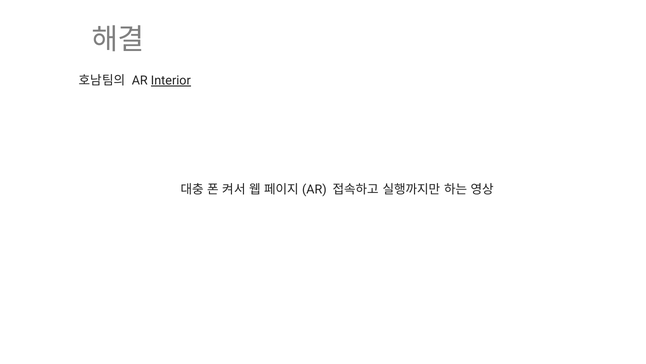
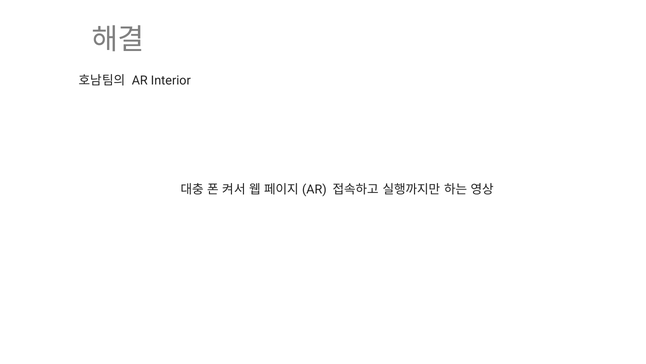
Interior underline: present -> none
